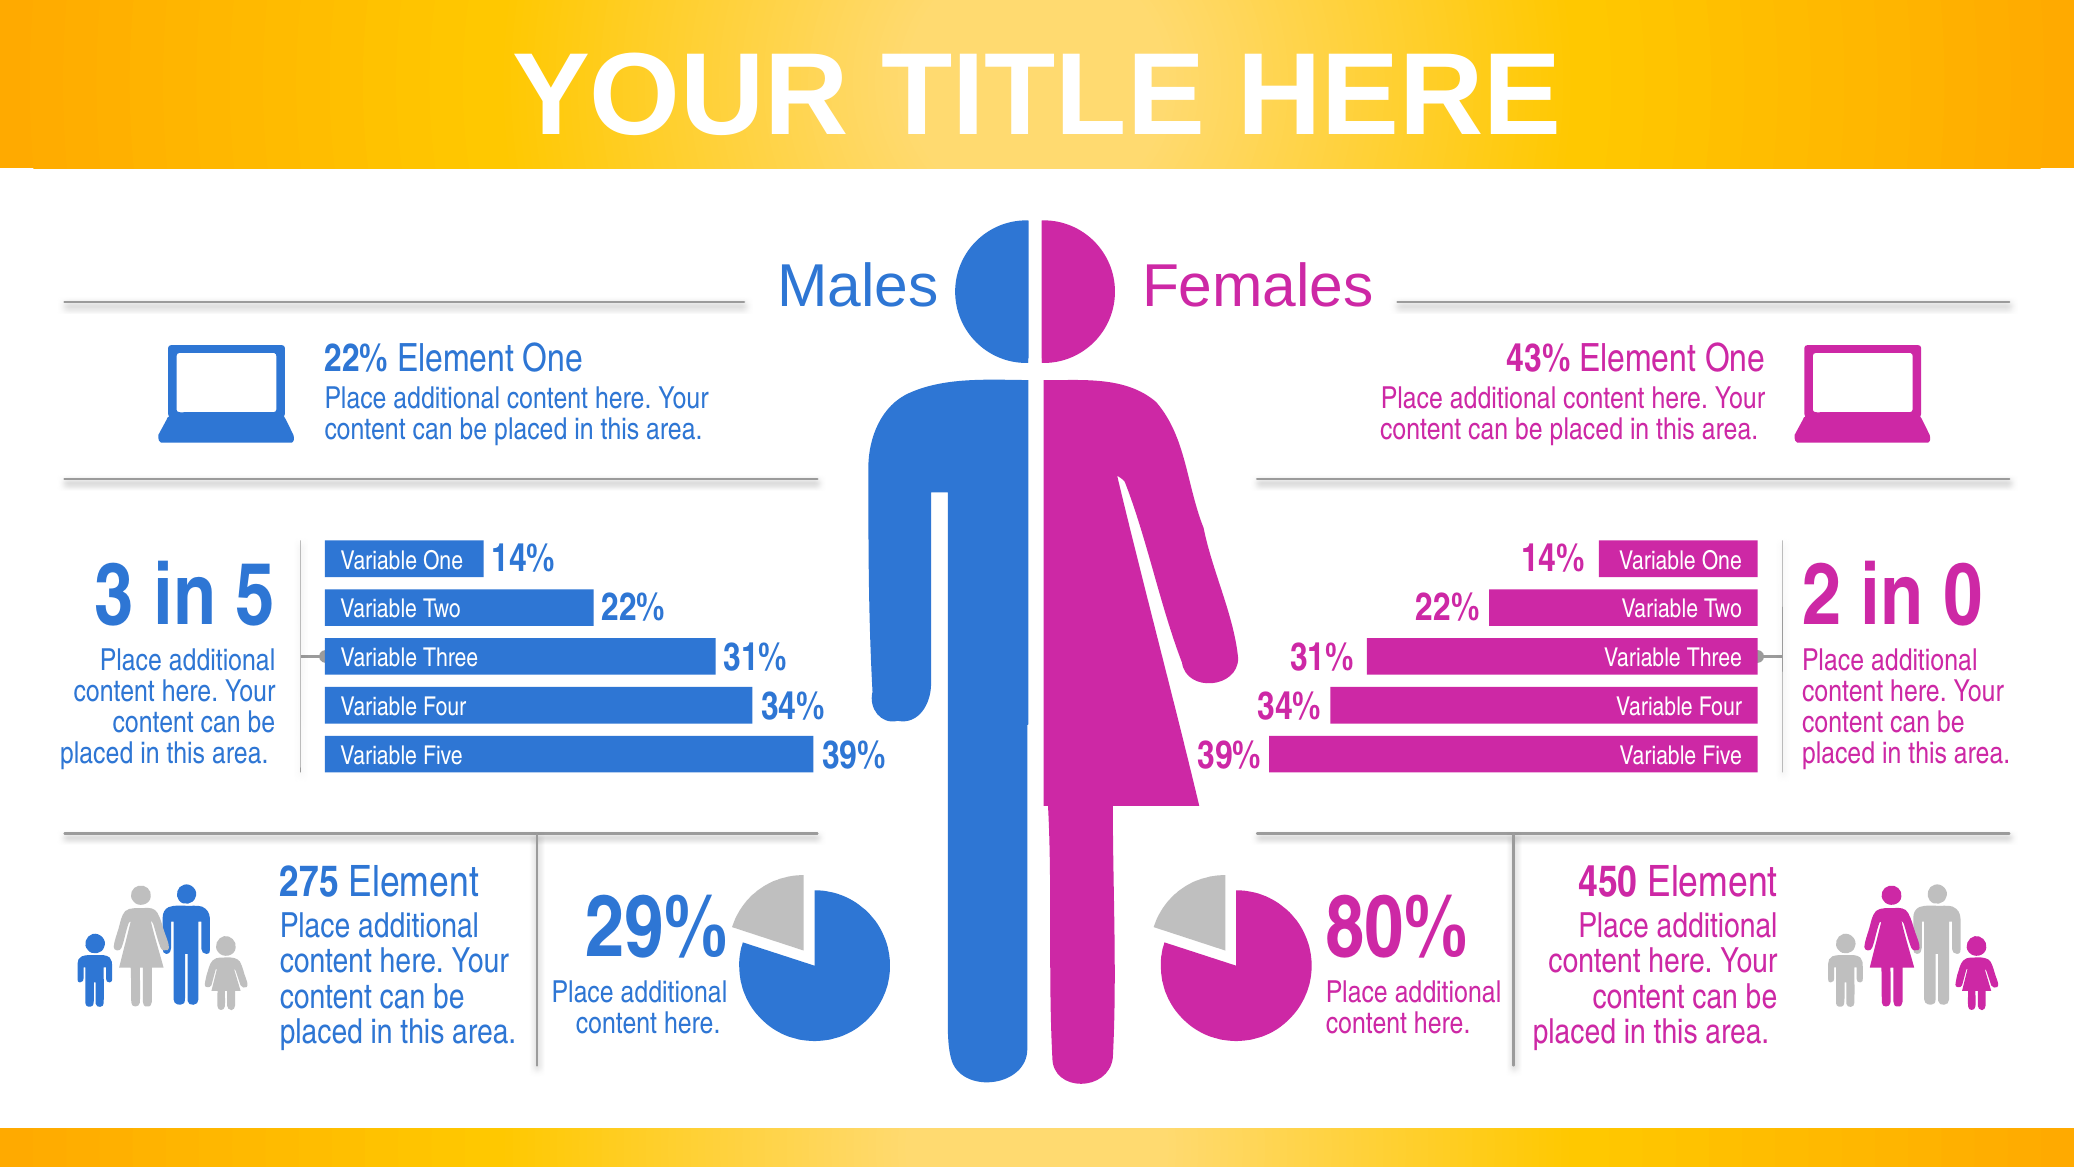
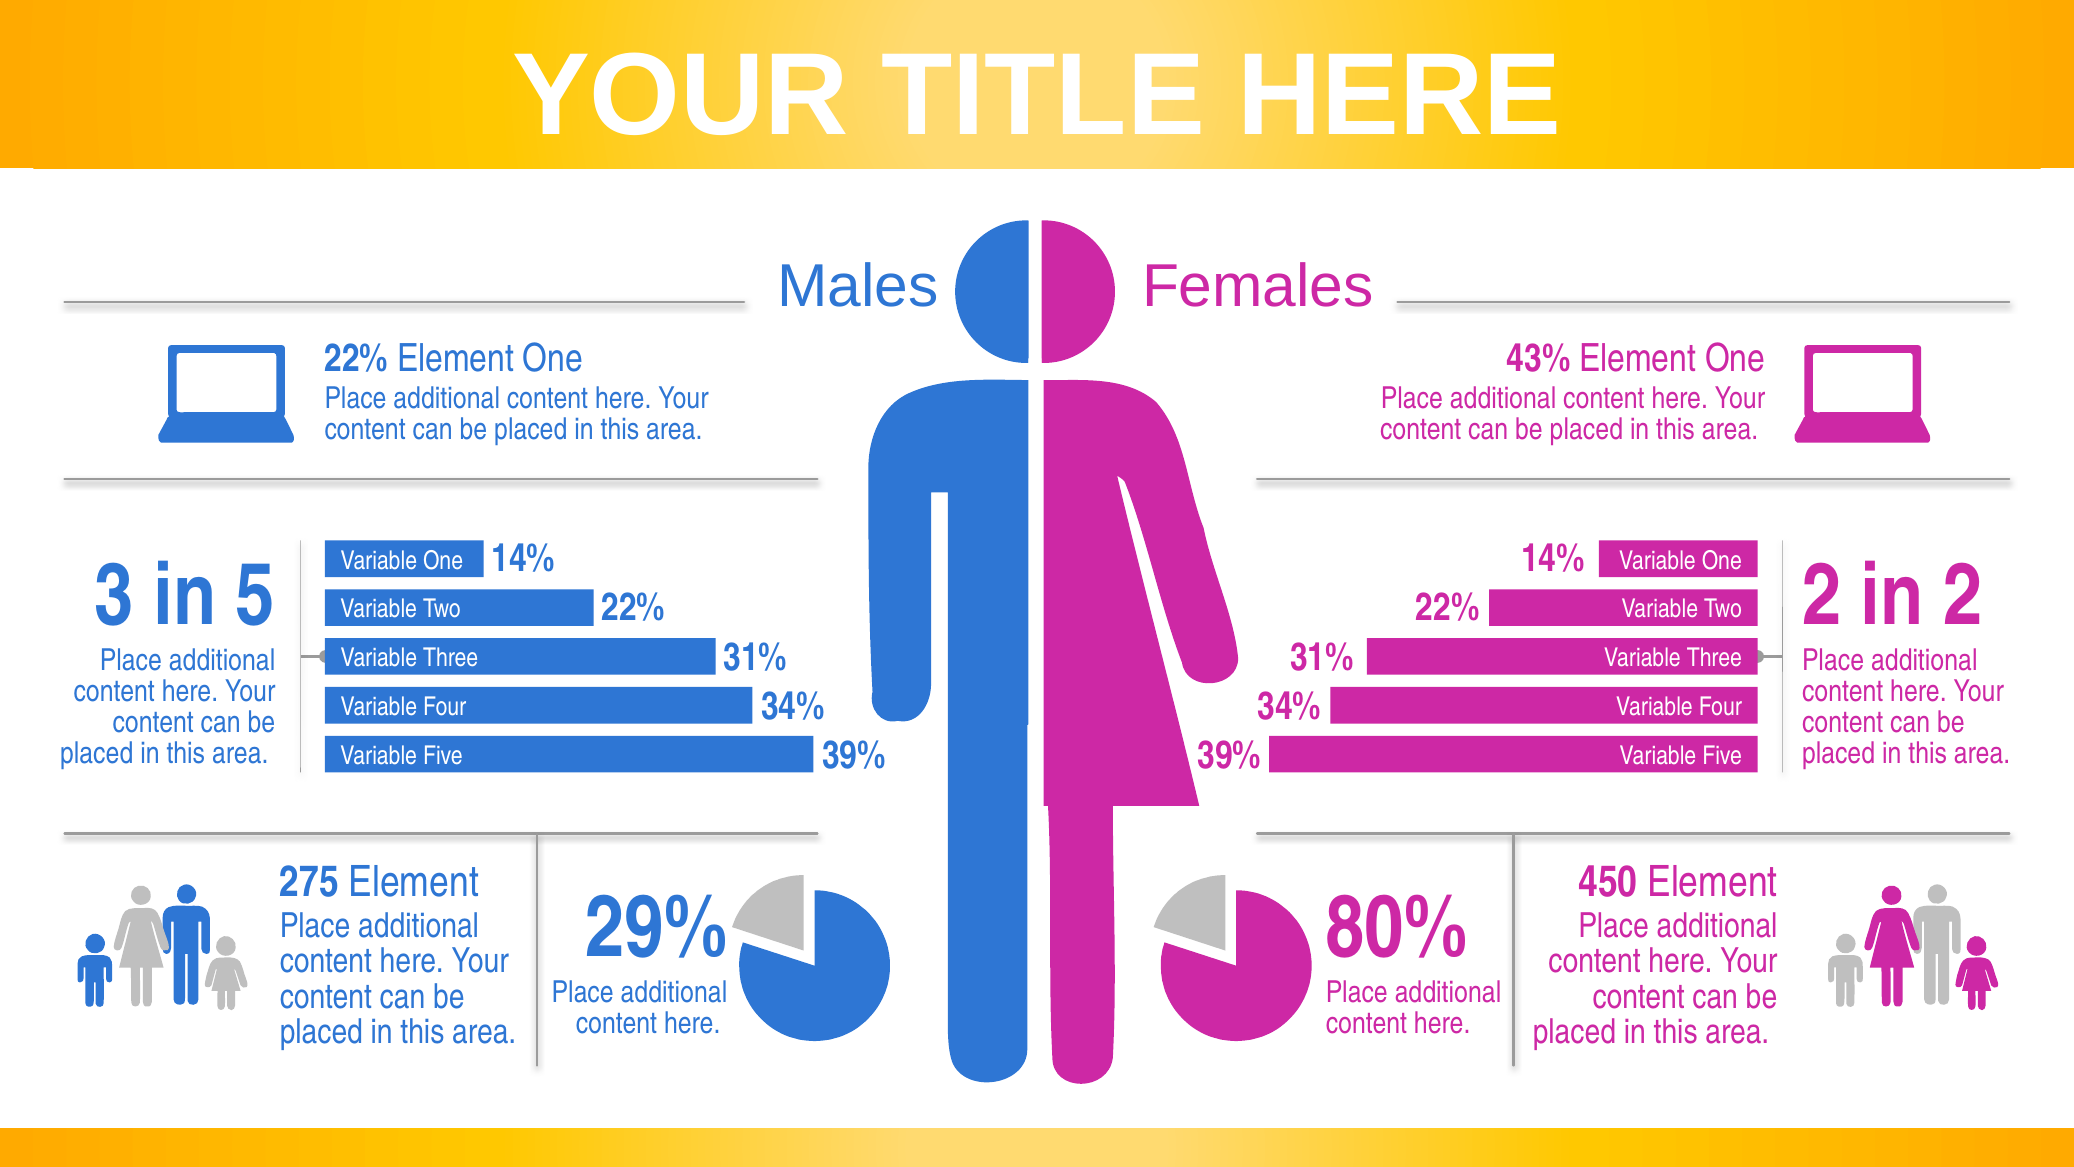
in 0: 0 -> 2
